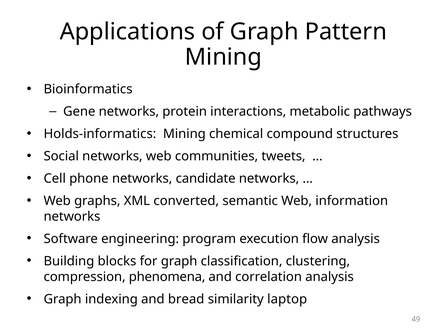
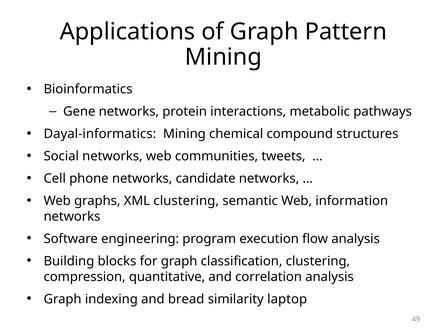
Holds-informatics: Holds-informatics -> Dayal-informatics
XML converted: converted -> clustering
phenomena: phenomena -> quantitative
